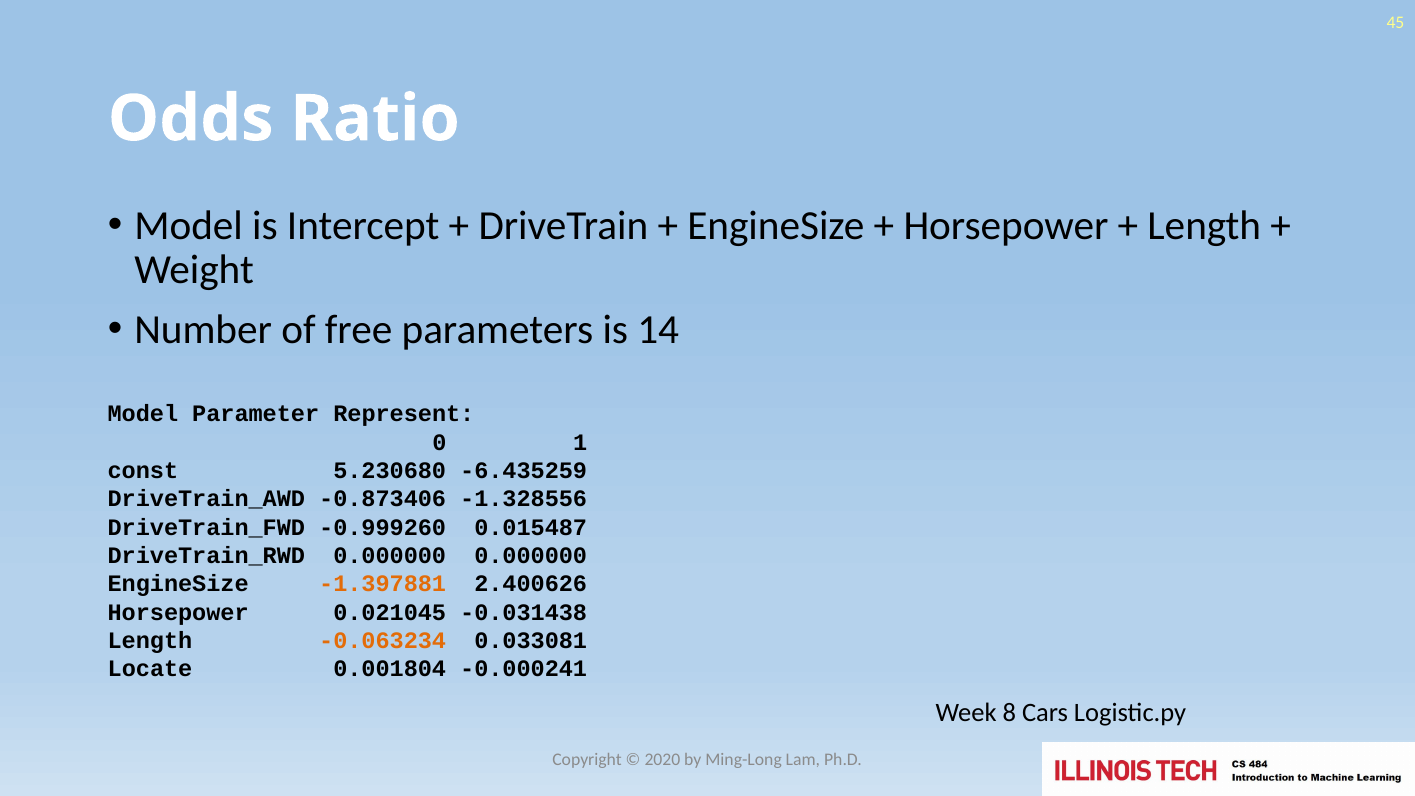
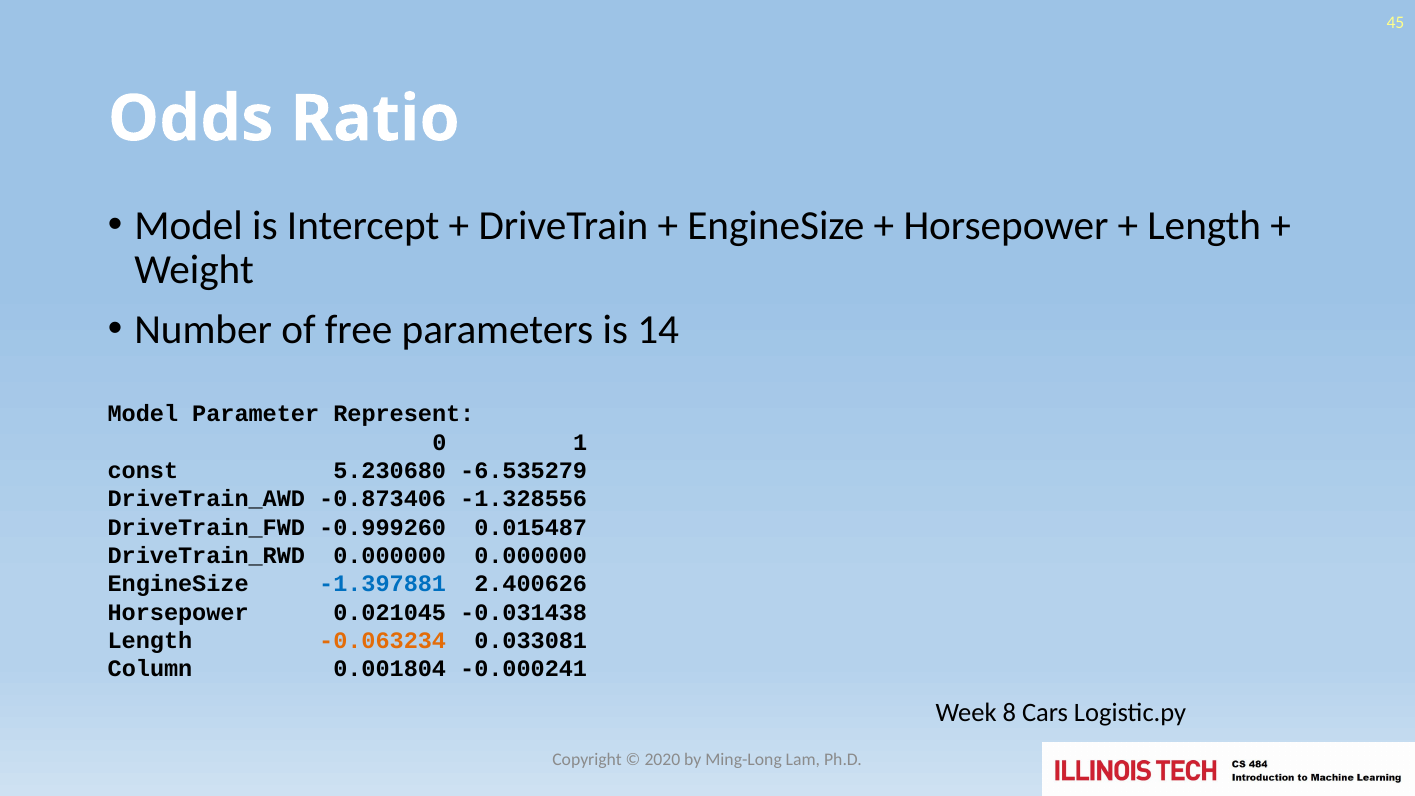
-6.435259: -6.435259 -> -6.535279
-1.397881 colour: orange -> blue
Locate: Locate -> Column
